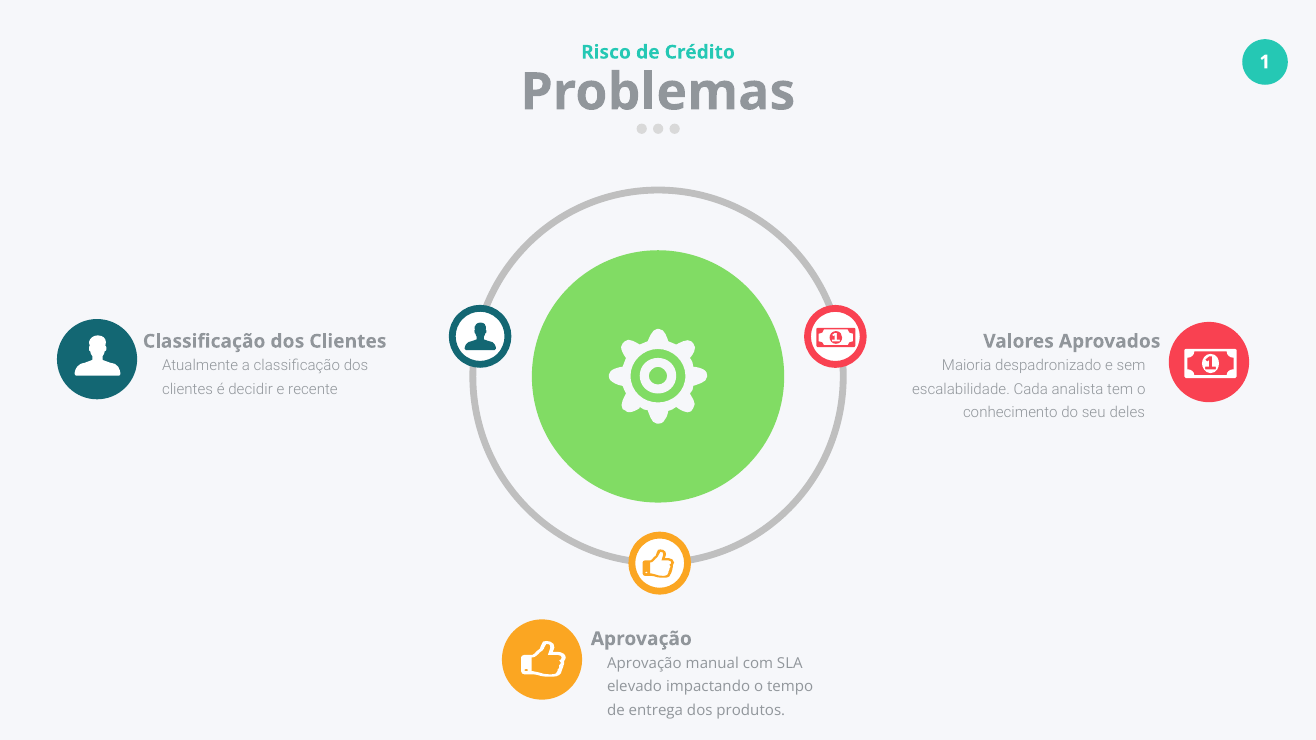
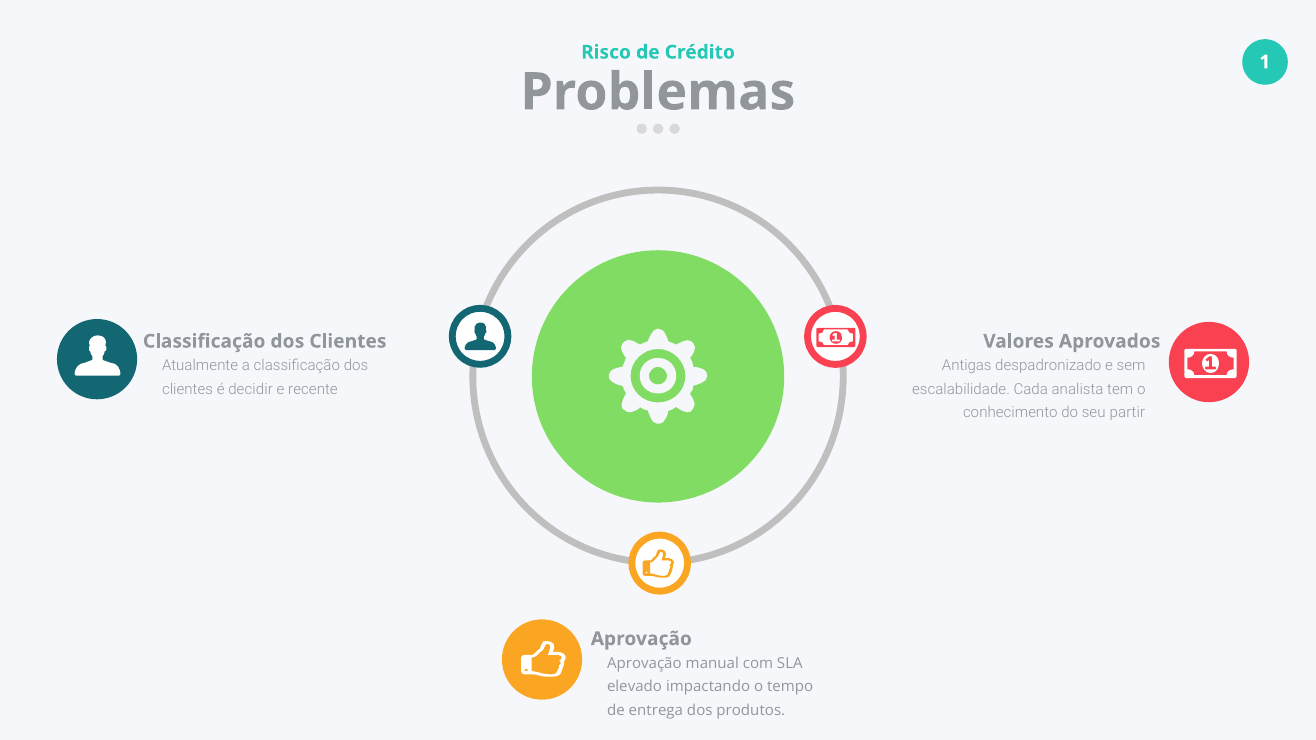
Maioria: Maioria -> Antigas
deles: deles -> partir
